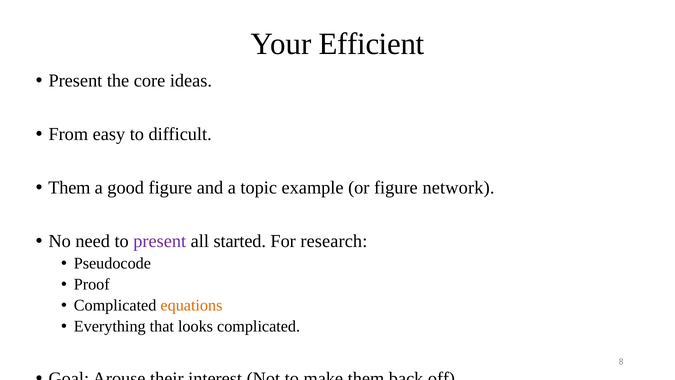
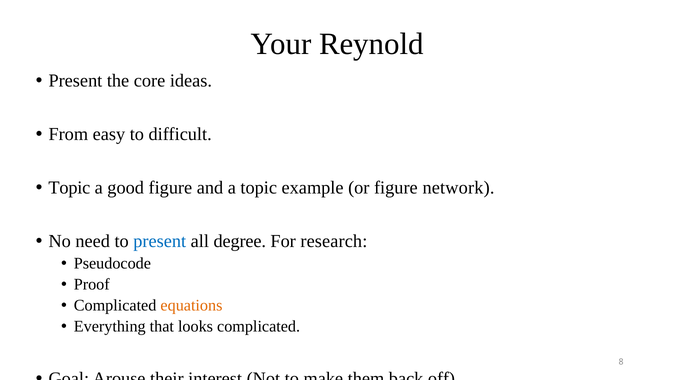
Efficient: Efficient -> Reynold
Them at (69, 188): Them -> Topic
present at (160, 241) colour: purple -> blue
started: started -> degree
